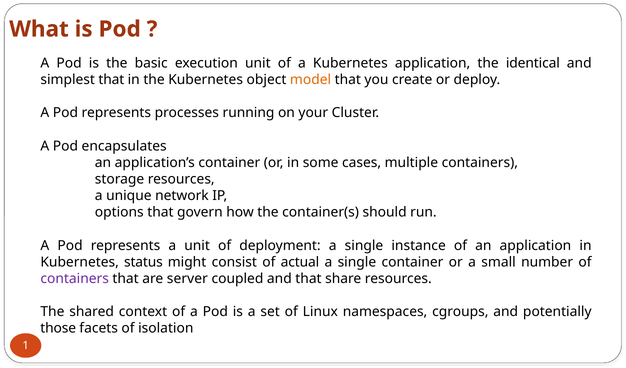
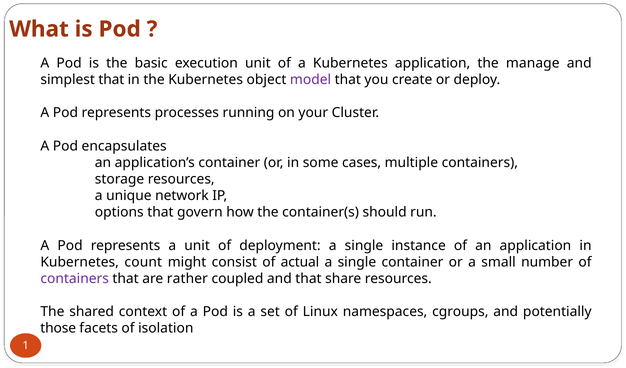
identical: identical -> manage
model colour: orange -> purple
status: status -> count
server: server -> rather
